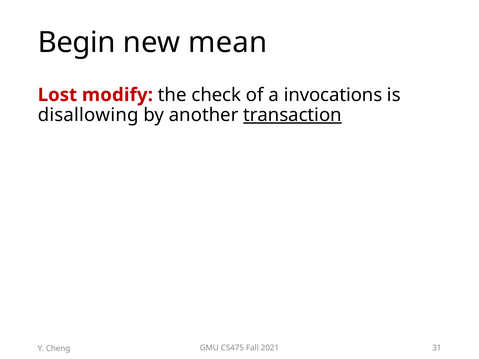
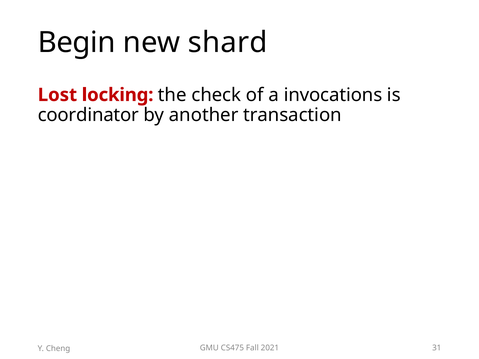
mean: mean -> shard
modify: modify -> locking
disallowing: disallowing -> coordinator
transaction underline: present -> none
